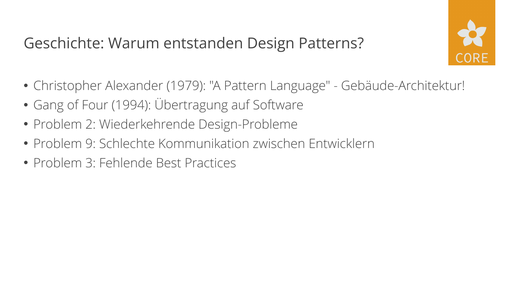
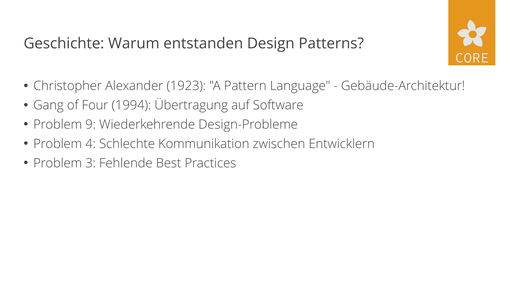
1979: 1979 -> 1923
2: 2 -> 9
9: 9 -> 4
